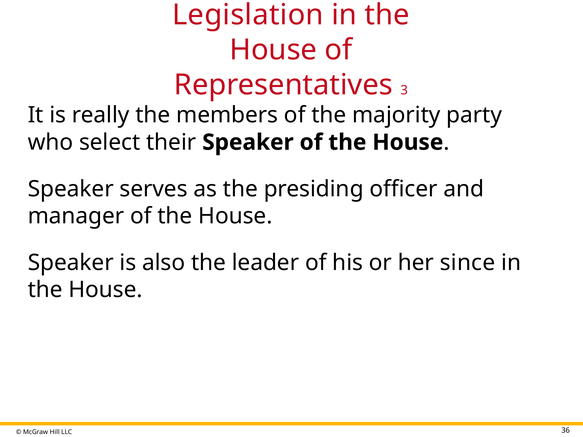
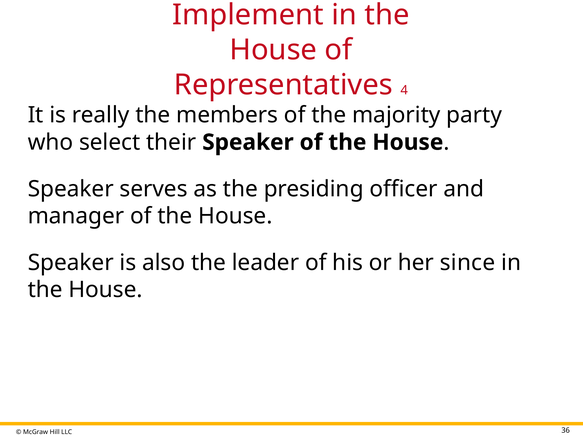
Legislation: Legislation -> Implement
3: 3 -> 4
